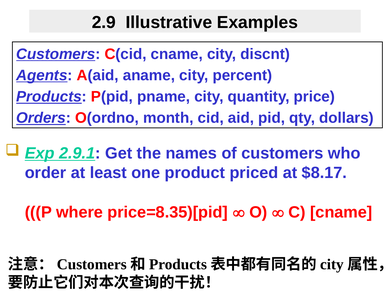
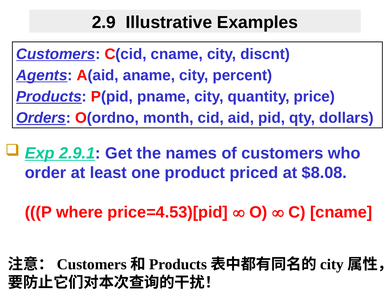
$8.17: $8.17 -> $8.08
price=8.35)[pid: price=8.35)[pid -> price=4.53)[pid
